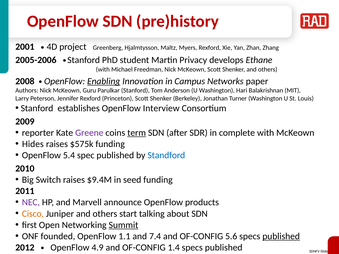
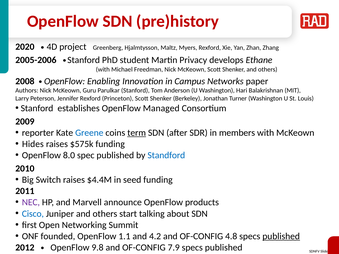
2001: 2001 -> 2020
Enabling underline: present -> none
Interview: Interview -> Managed
Greene colour: purple -> blue
complete: complete -> members
5.4: 5.4 -> 8.0
$9.4M: $9.4M -> $4.4M
Cisco colour: orange -> blue
Summit underline: present -> none
7.4: 7.4 -> 4.2
5.6: 5.6 -> 4.8
4.9: 4.9 -> 9.8
1.4: 1.4 -> 7.9
